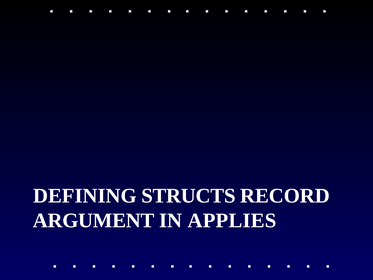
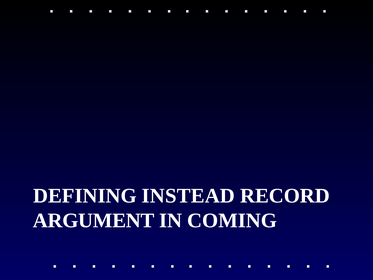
STRUCTS: STRUCTS -> INSTEAD
APPLIES: APPLIES -> COMING
